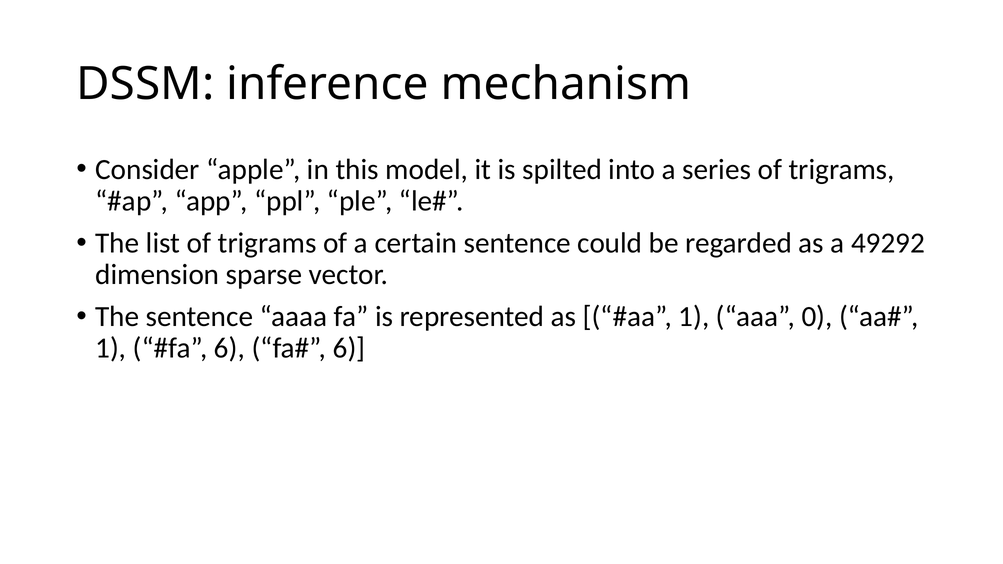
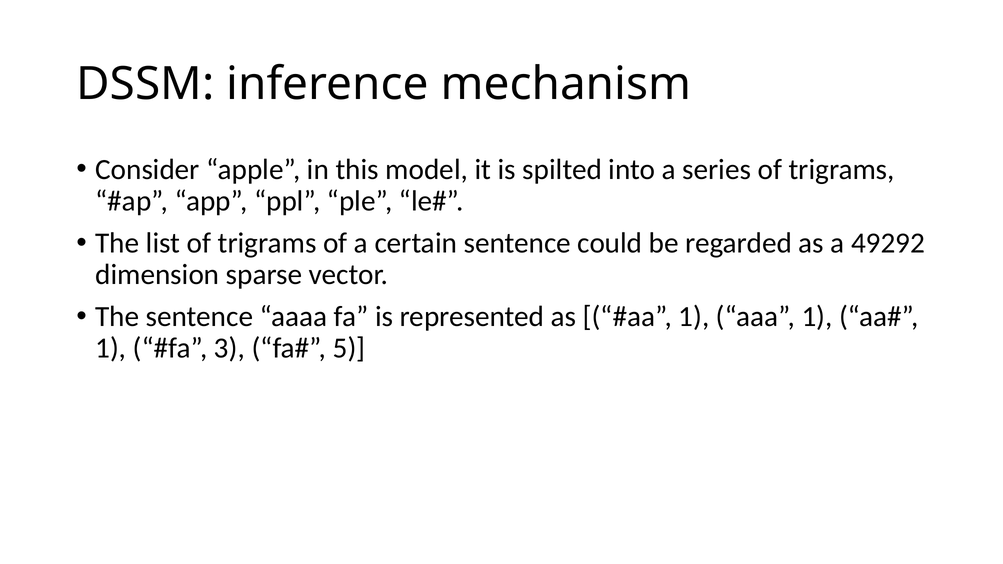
aaa 0: 0 -> 1
6 at (229, 348): 6 -> 3
6 at (349, 348): 6 -> 5
